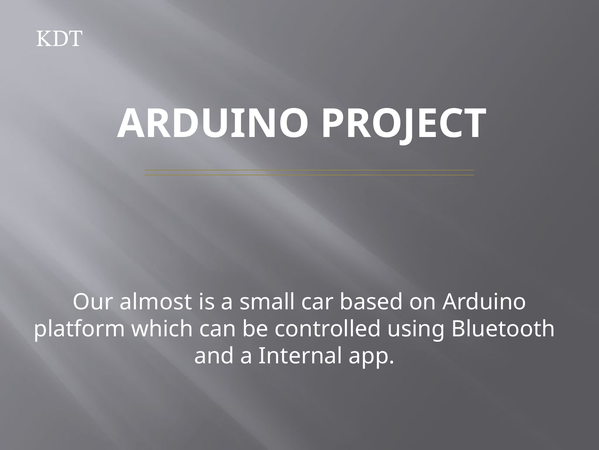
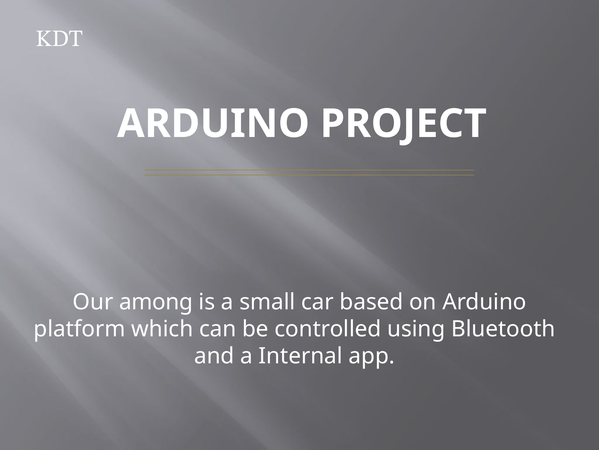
almost: almost -> among
